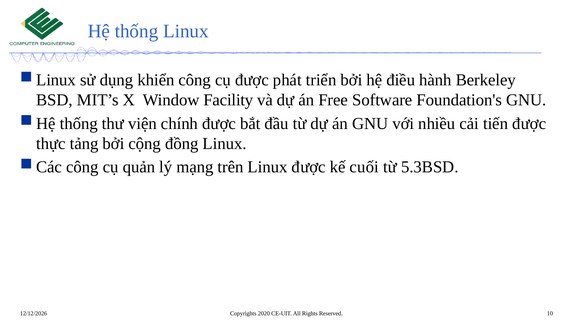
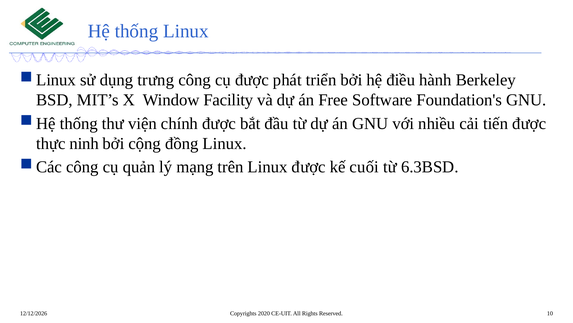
khiển: khiển -> trưng
tảng: tảng -> ninh
5.3BSD: 5.3BSD -> 6.3BSD
